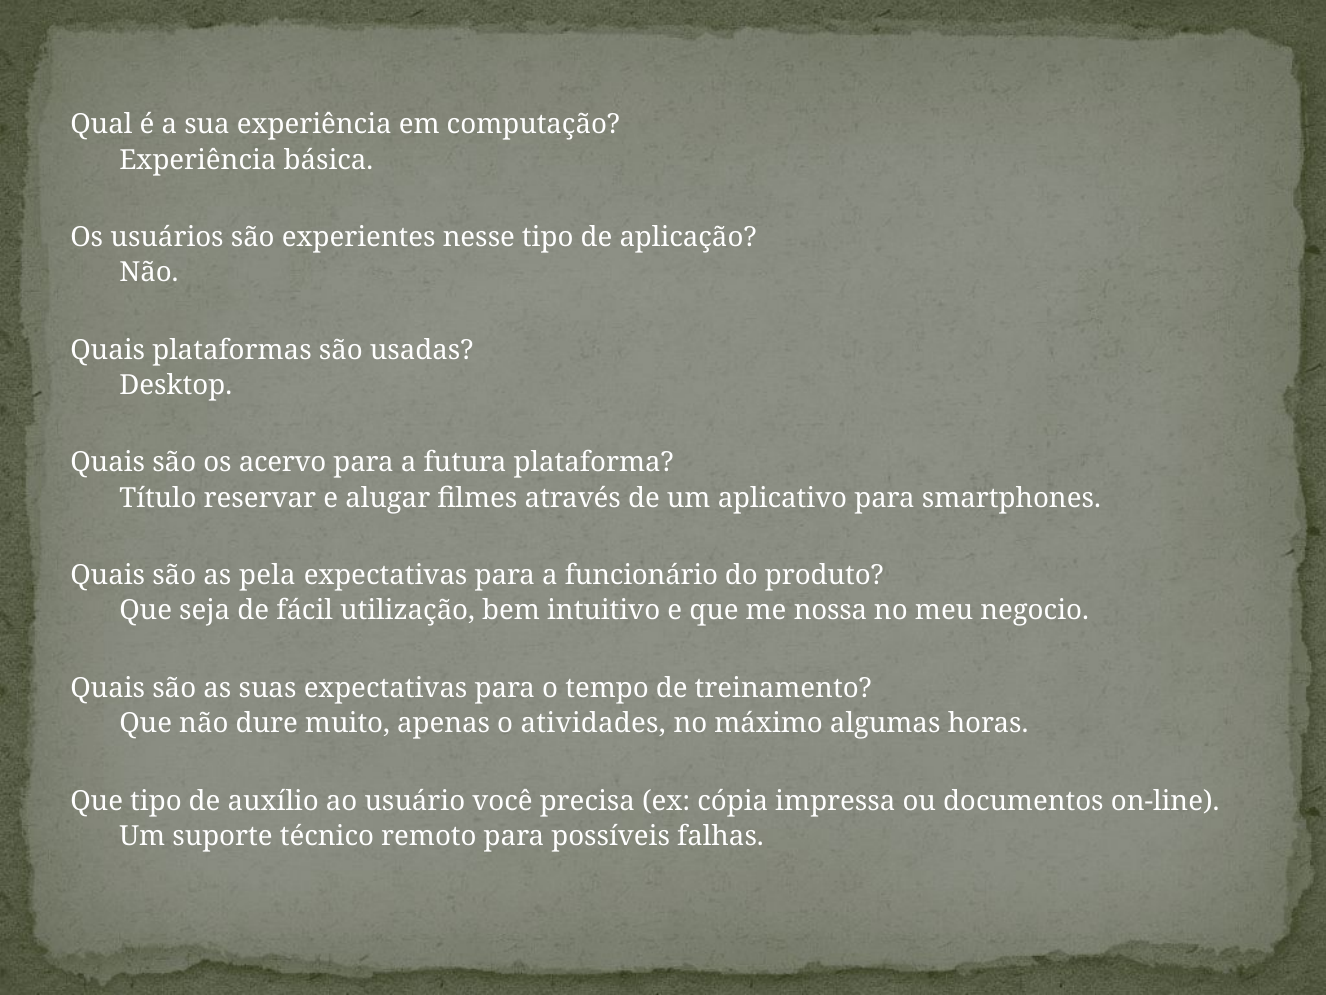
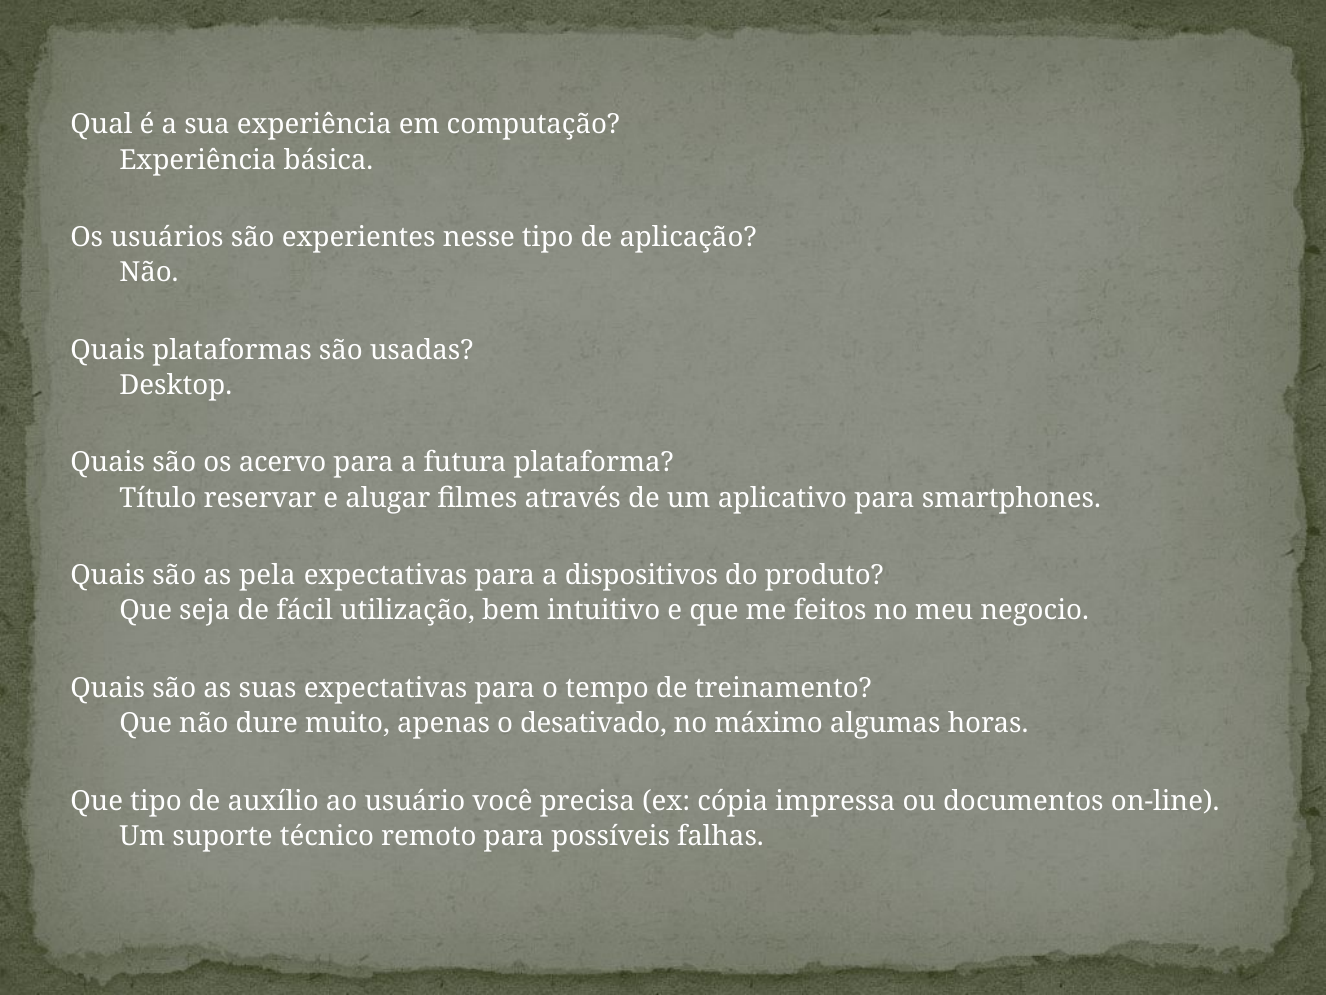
funcionário: funcionário -> dispositivos
nossa: nossa -> feitos
atividades: atividades -> desativado
